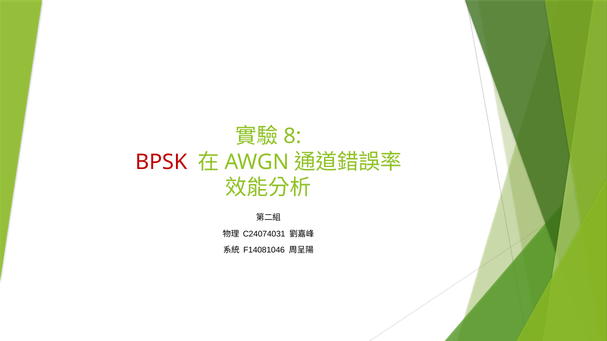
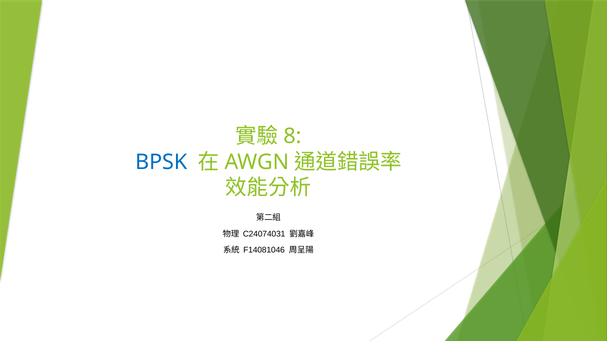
BPSK colour: red -> blue
